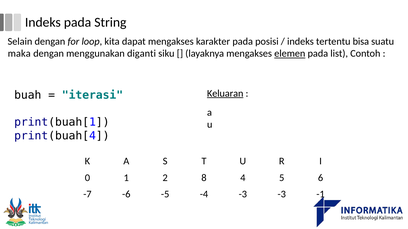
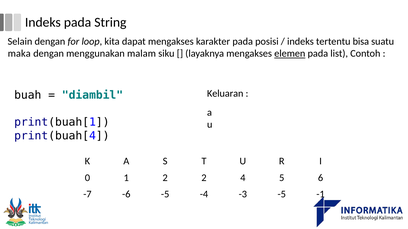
diganti: diganti -> malam
Keluaran underline: present -> none
iterasi: iterasi -> diambil
2 8: 8 -> 2
-3 -3: -3 -> -5
